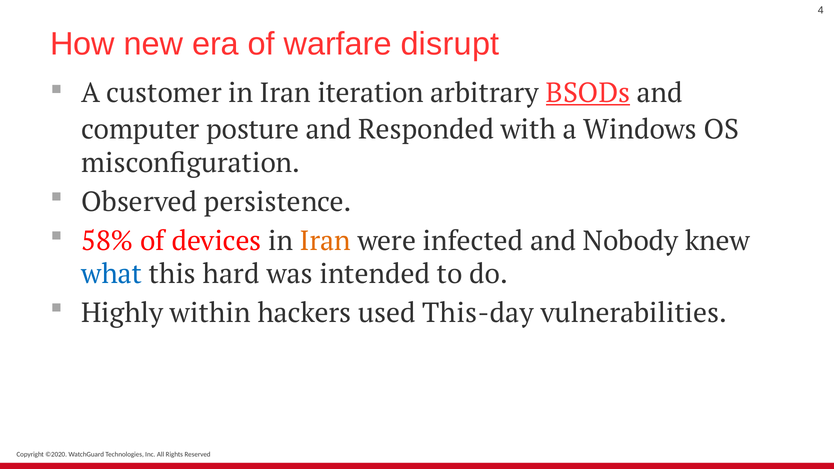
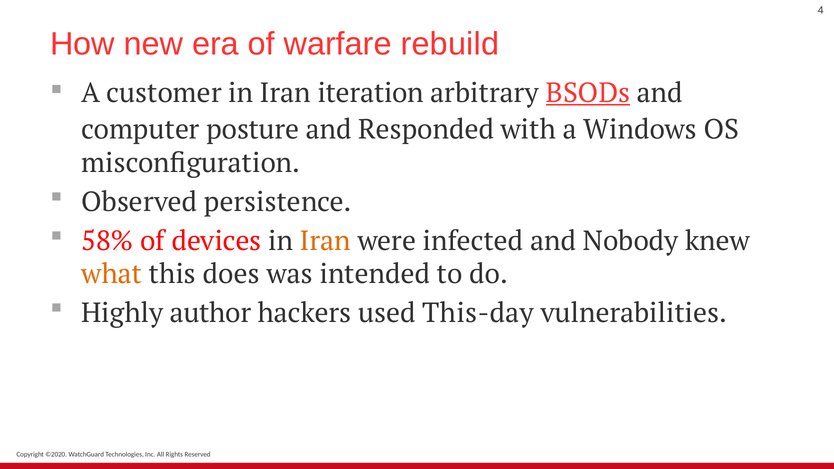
disrupt: disrupt -> rebuild
what colour: blue -> orange
hard: hard -> does
within: within -> author
